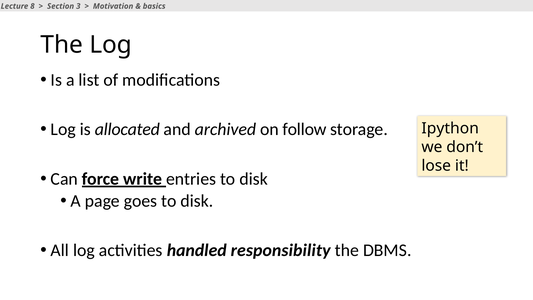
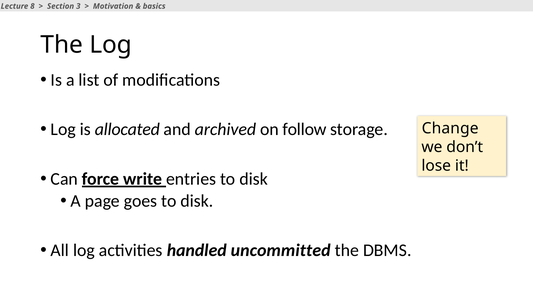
Ipython: Ipython -> Change
responsibility: responsibility -> uncommitted
